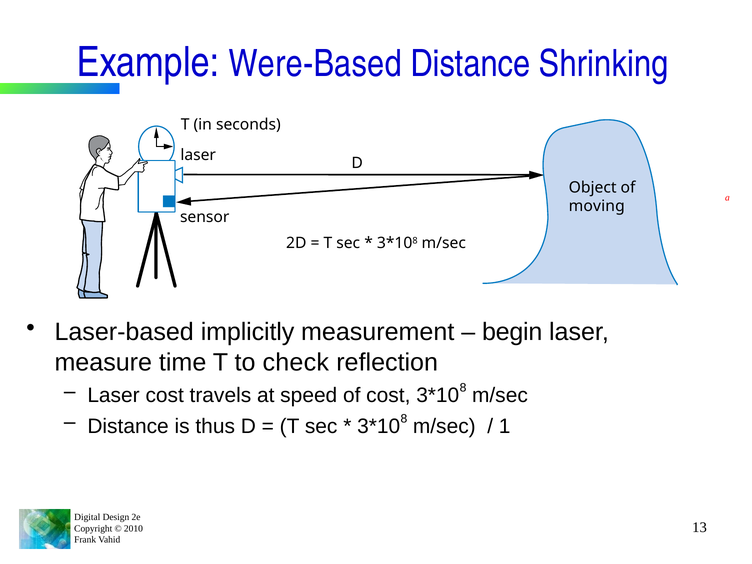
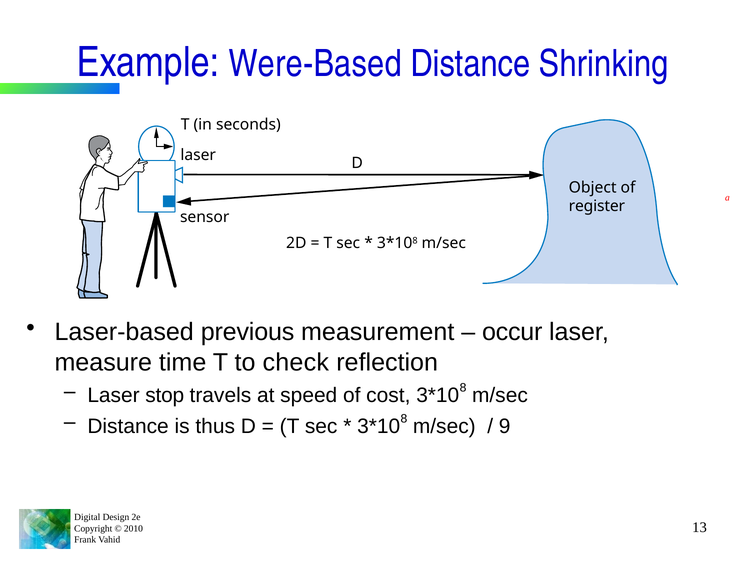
moving: moving -> register
implicitly: implicitly -> previous
begin: begin -> occur
Laser cost: cost -> stop
1: 1 -> 9
